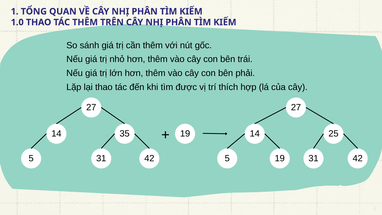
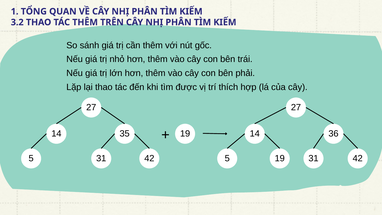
1.0: 1.0 -> 3.2
25: 25 -> 36
